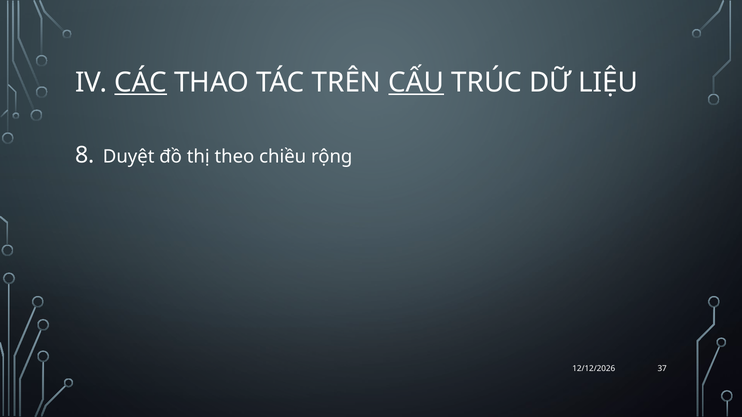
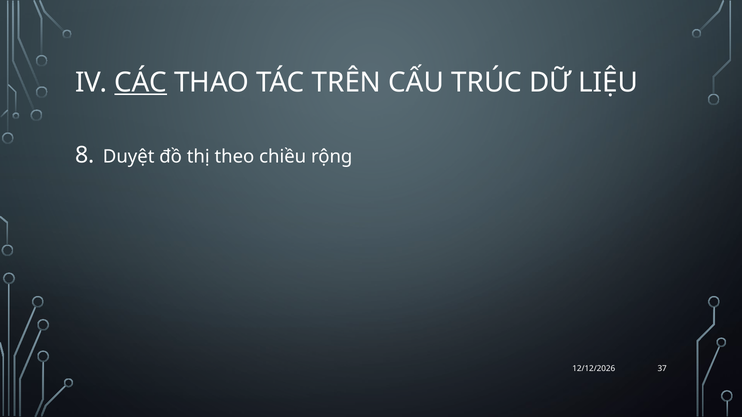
CẤU underline: present -> none
